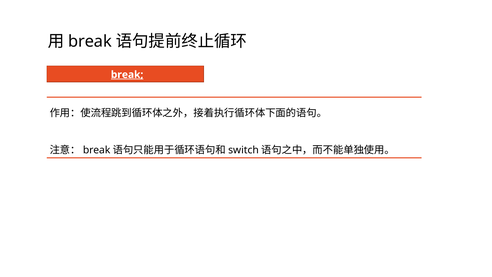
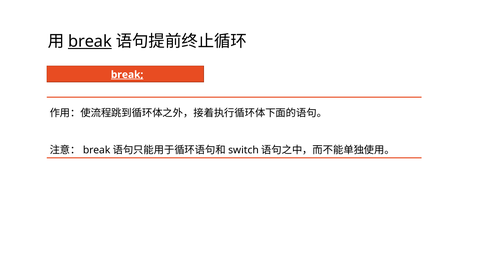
break at (90, 41) underline: none -> present
